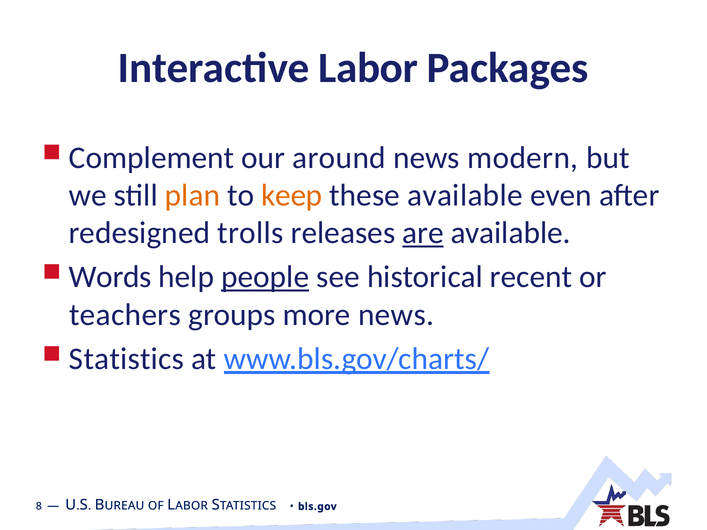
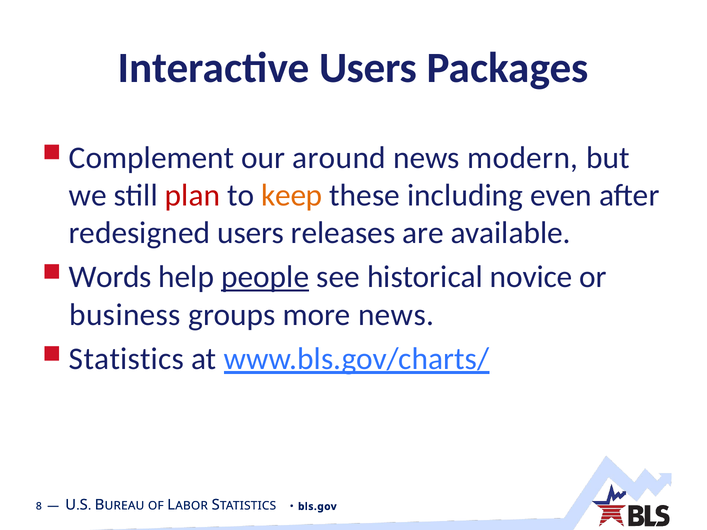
Interactive Labor: Labor -> Users
plan colour: orange -> red
these available: available -> including
redesigned trolls: trolls -> users
are underline: present -> none
recent: recent -> novice
teachers: teachers -> business
